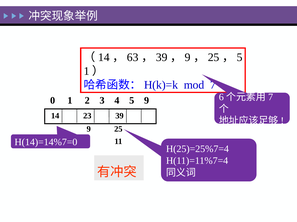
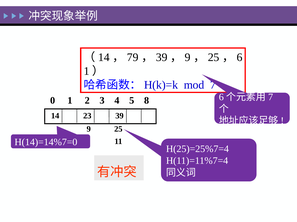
63: 63 -> 79
5 at (240, 57): 5 -> 6
5 9: 9 -> 8
